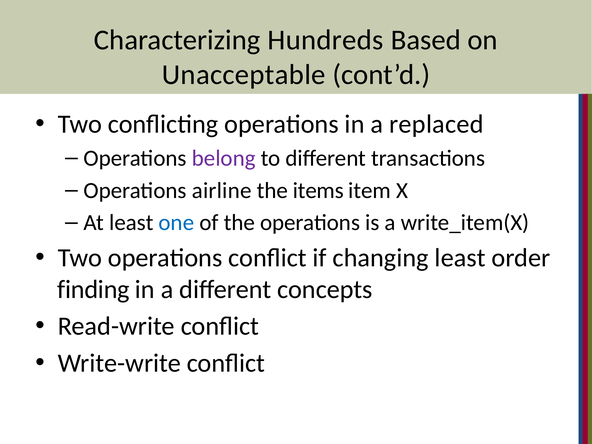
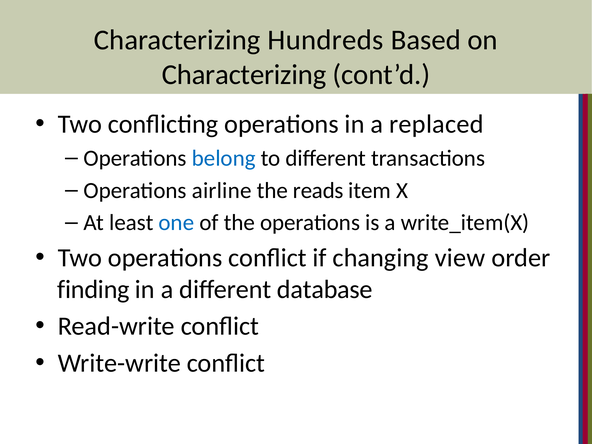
Unacceptable at (244, 75): Unacceptable -> Characterizing
belong colour: purple -> blue
items: items -> reads
changing least: least -> view
concepts: concepts -> database
